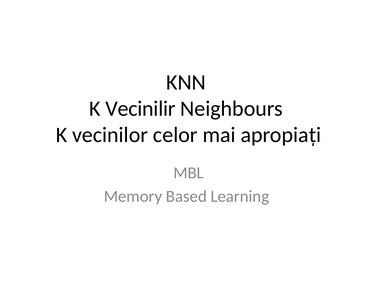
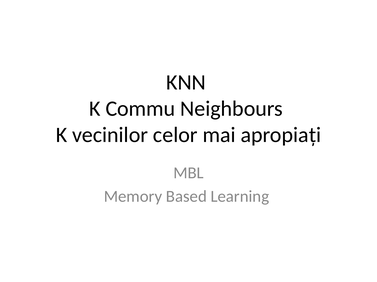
Vecinilir: Vecinilir -> Commu
